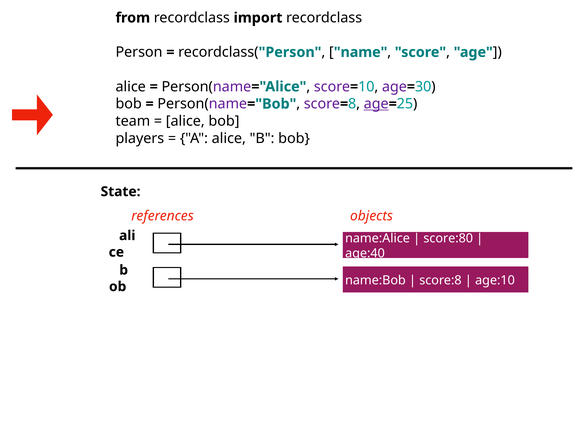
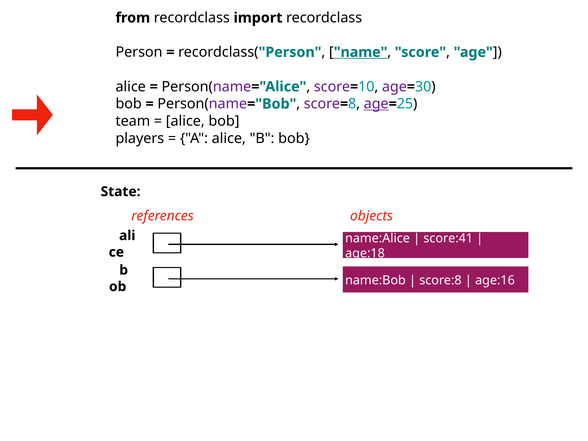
name underline: none -> present
score:80: score:80 -> score:41
age:40: age:40 -> age:18
age:10: age:10 -> age:16
